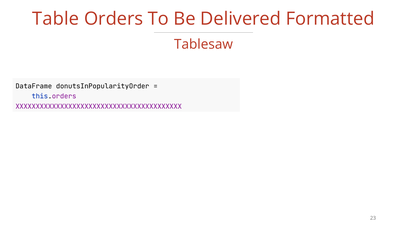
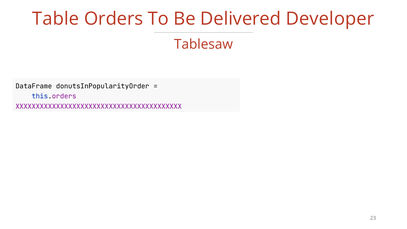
Formatted: Formatted -> Developer
